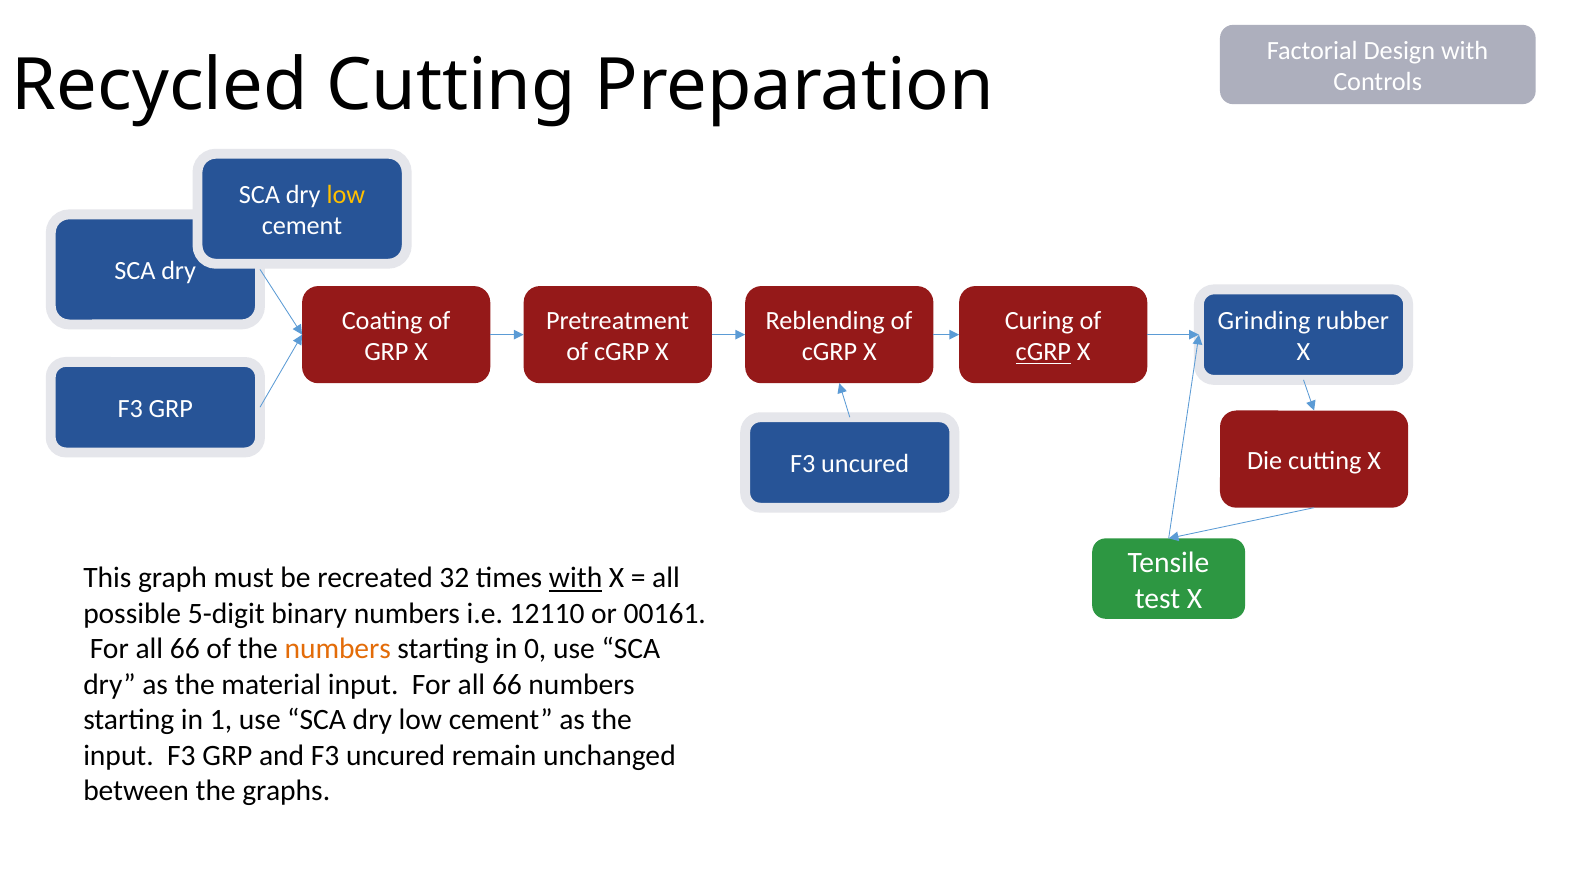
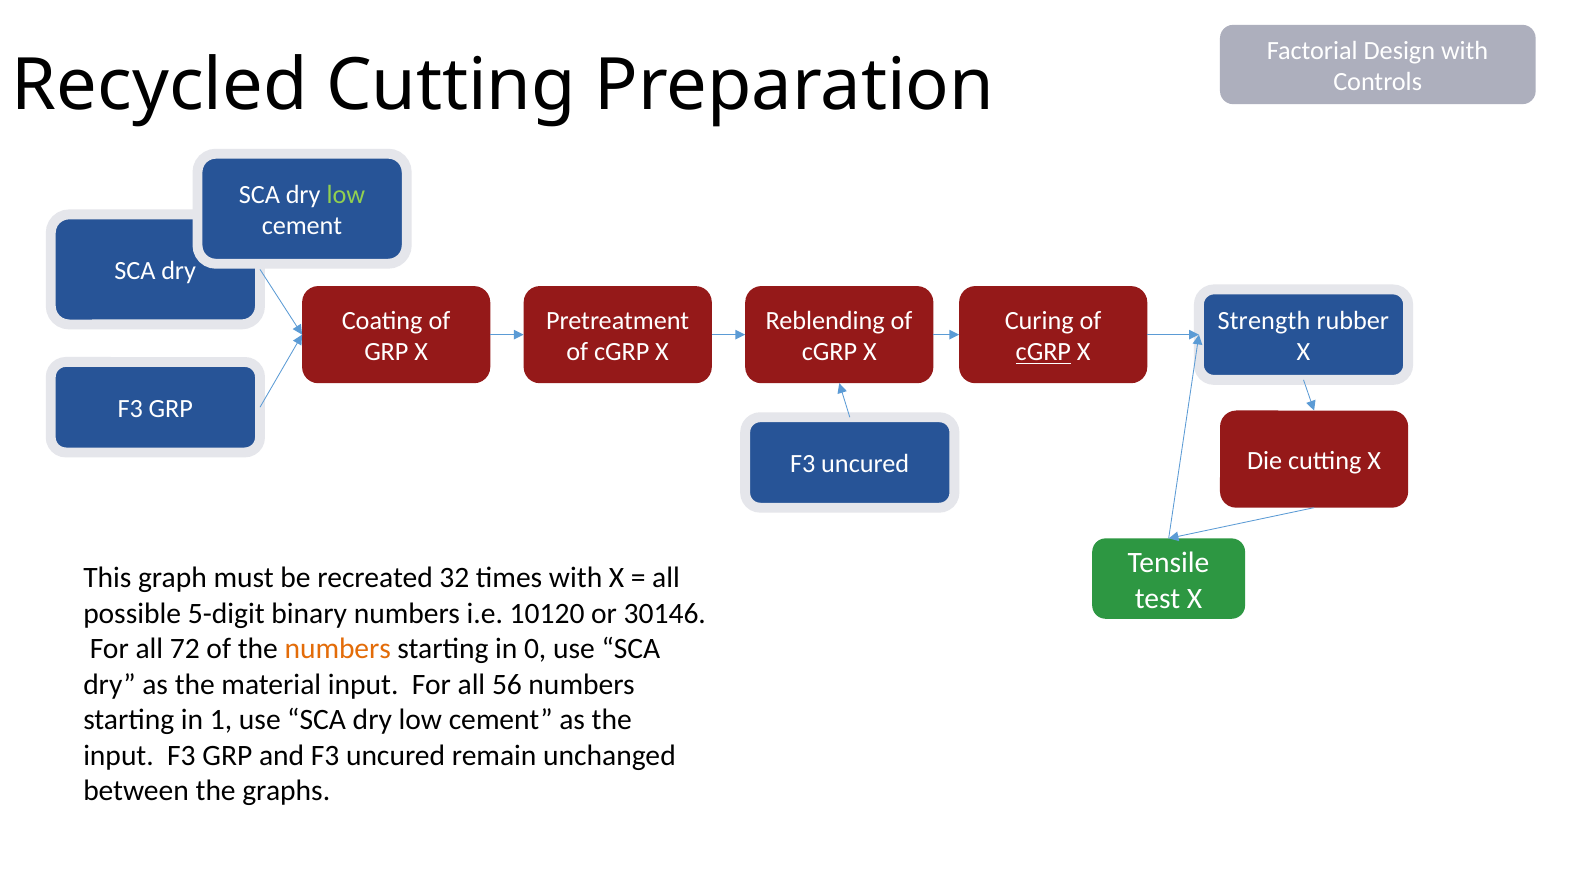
low at (346, 195) colour: yellow -> light green
Grinding: Grinding -> Strength
with at (576, 578) underline: present -> none
12110: 12110 -> 10120
00161: 00161 -> 30146
66 at (185, 649): 66 -> 72
input For all 66: 66 -> 56
